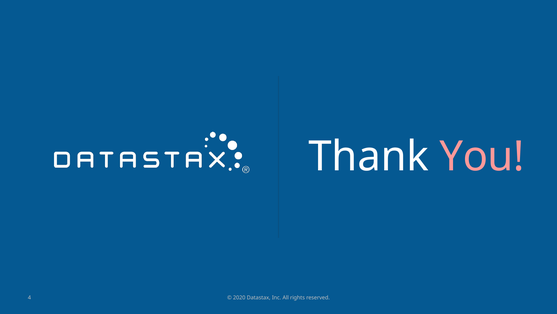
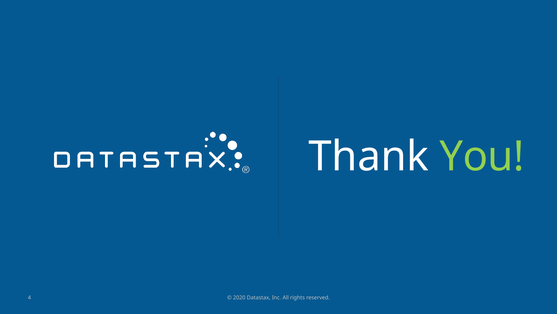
You colour: pink -> light green
